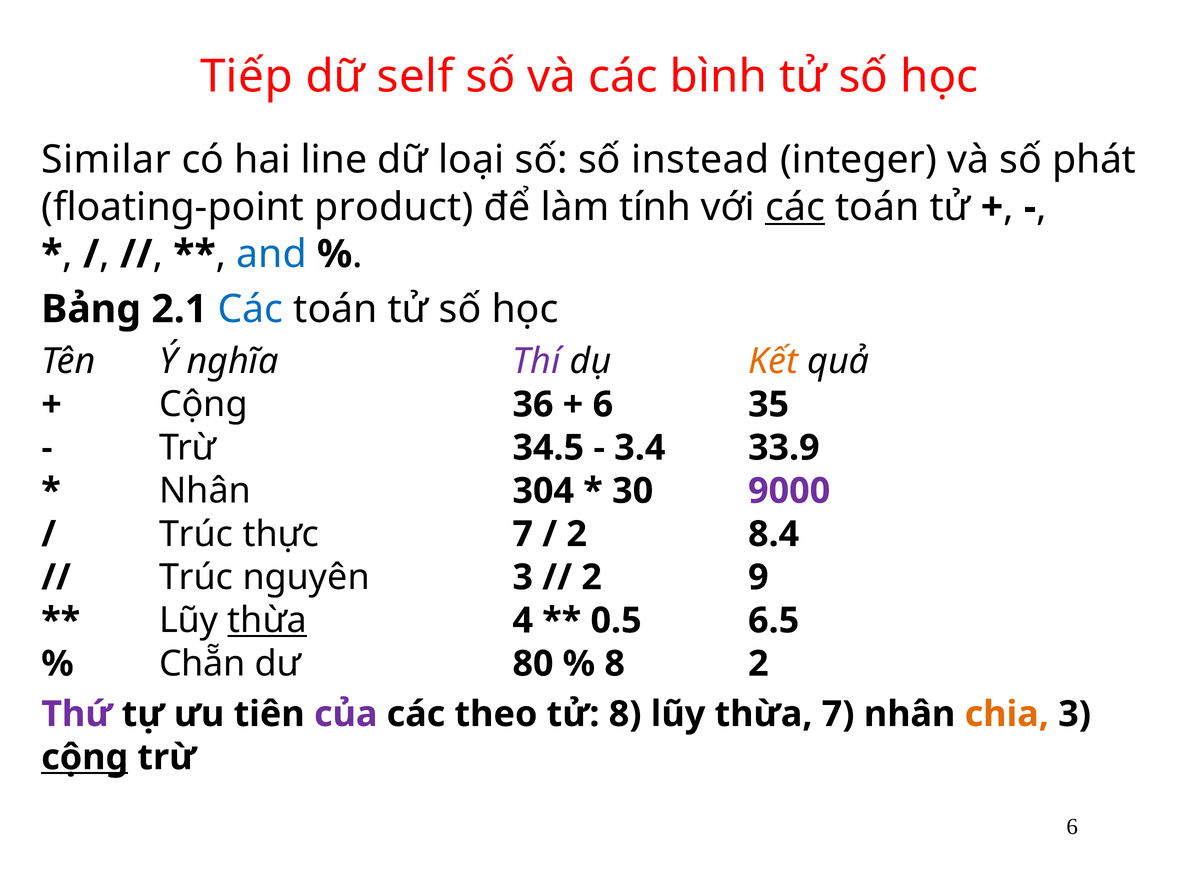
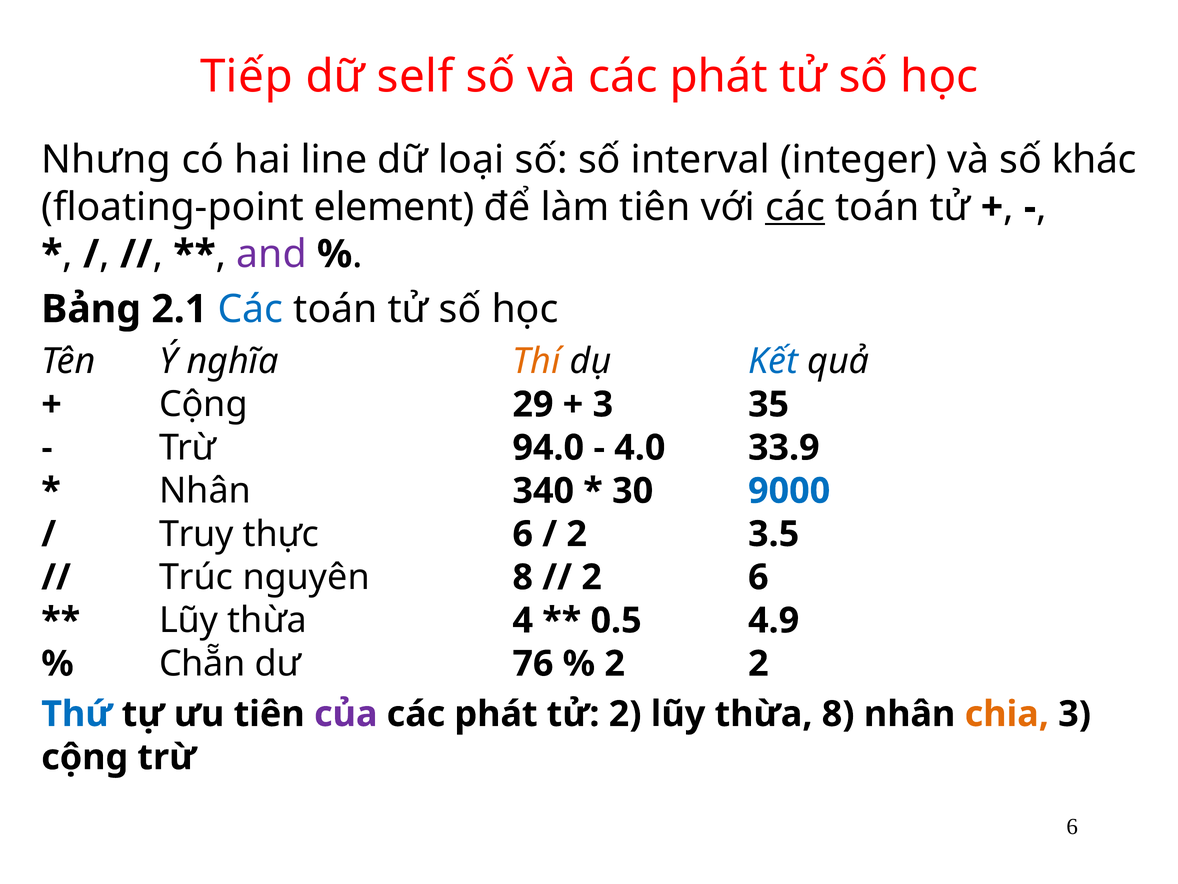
và các bình: bình -> phát
Similar: Similar -> Nhưng
instead: instead -> interval
phát: phát -> khác
product: product -> element
làm tính: tính -> tiên
and colour: blue -> purple
Thí colour: purple -> orange
Kết colour: orange -> blue
36: 36 -> 29
6 at (603, 404): 6 -> 3
34.5: 34.5 -> 94.0
3.4: 3.4 -> 4.0
304: 304 -> 340
9000 colour: purple -> blue
Trúc at (196, 534): Trúc -> Truy
thực 7: 7 -> 6
8.4: 8.4 -> 3.5
nguyên 3: 3 -> 8
2 9: 9 -> 6
thừa at (267, 620) underline: present -> none
6.5: 6.5 -> 4.9
80: 80 -> 76
8 at (615, 663): 8 -> 2
Thứ colour: purple -> blue
theo at (496, 714): theo -> phát
tử 8: 8 -> 2
thừa 7: 7 -> 8
cộng at (85, 757) underline: present -> none
